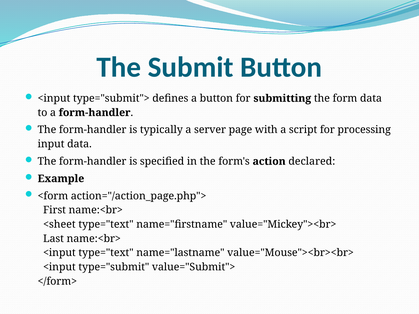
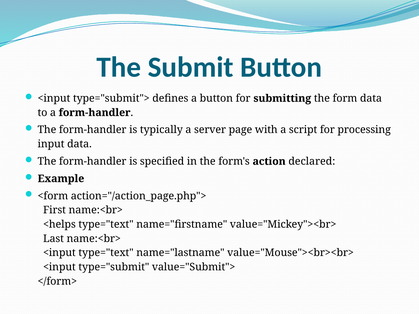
<sheet: <sheet -> <helps
